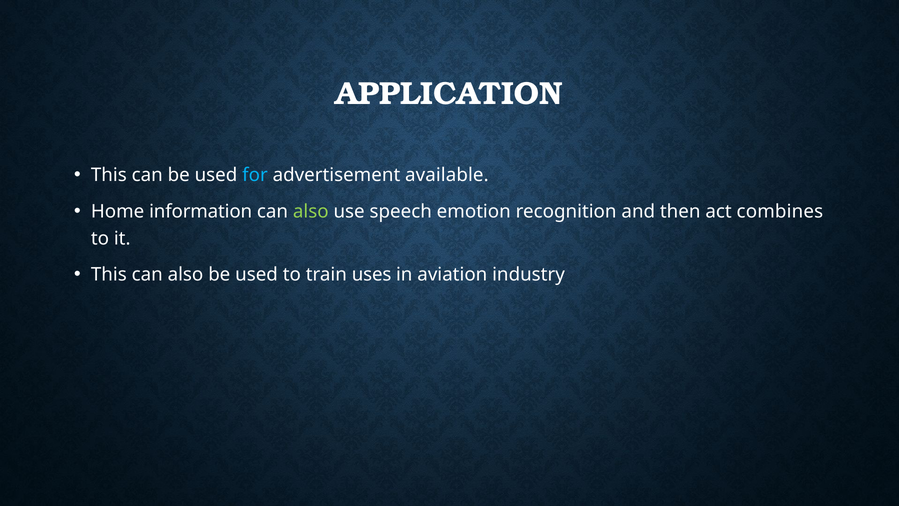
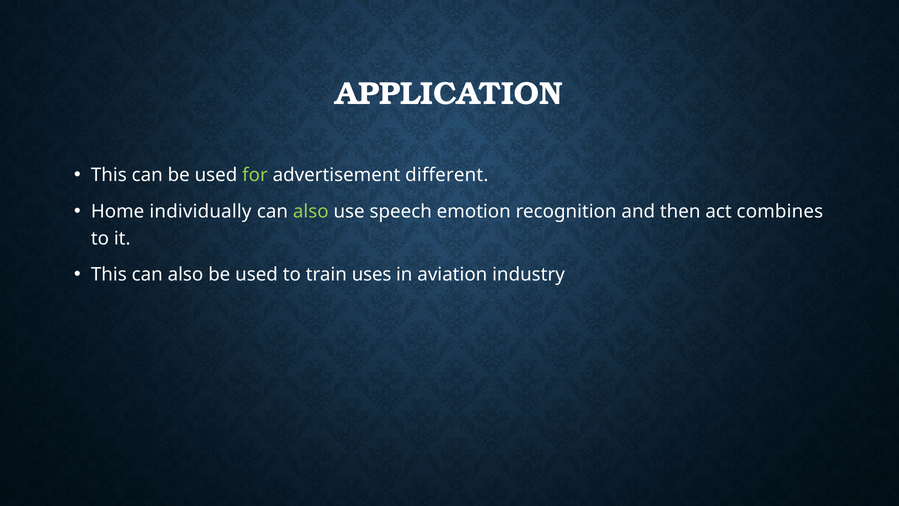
for colour: light blue -> light green
available: available -> different
information: information -> individually
